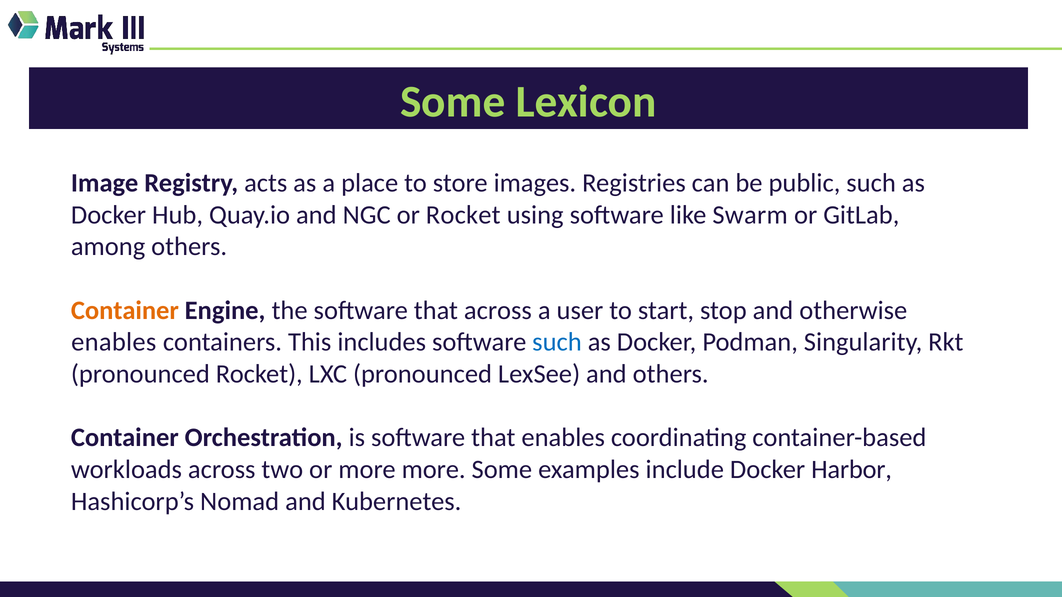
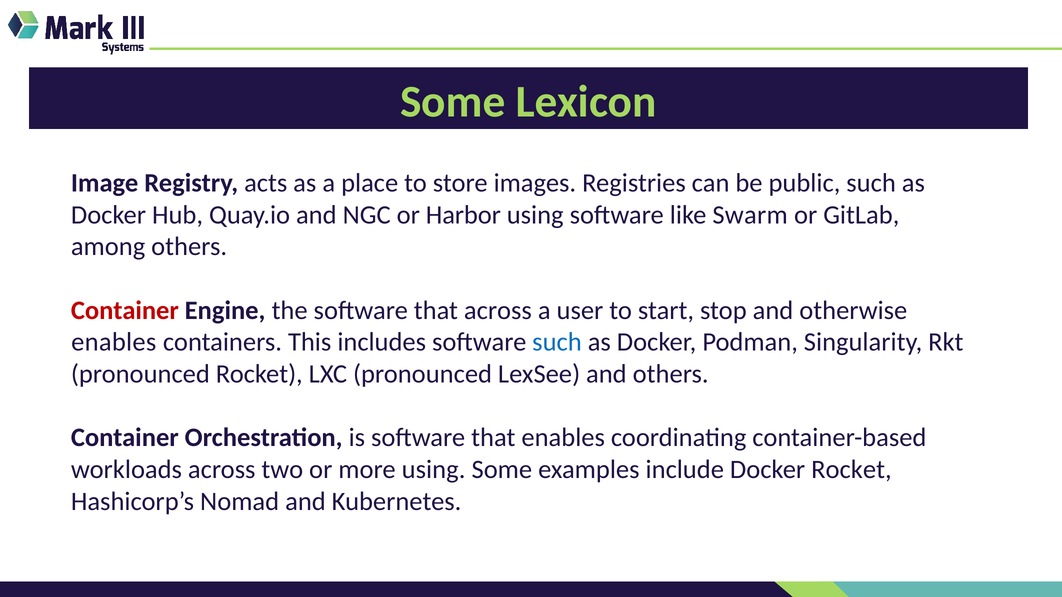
or Rocket: Rocket -> Harbor
Container at (125, 311) colour: orange -> red
more more: more -> using
Docker Harbor: Harbor -> Rocket
